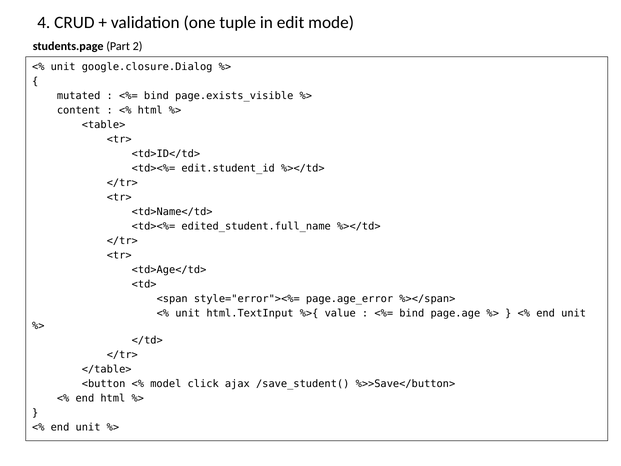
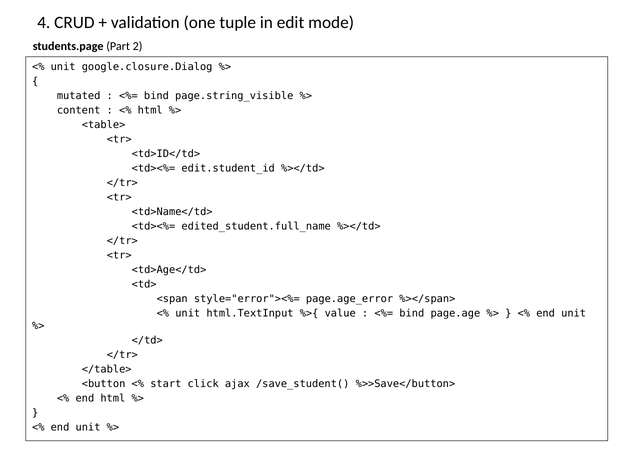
page.exists_visible: page.exists_visible -> page.string_visible
model: model -> start
